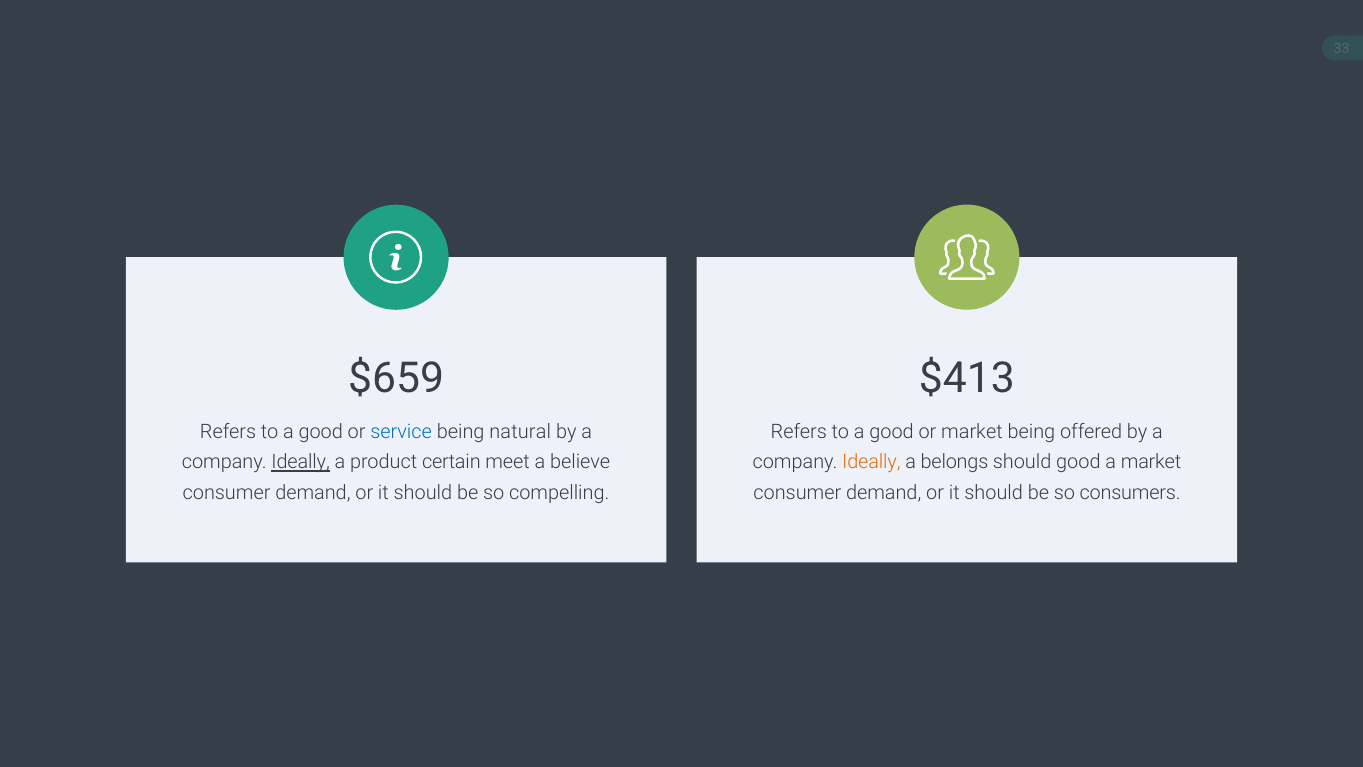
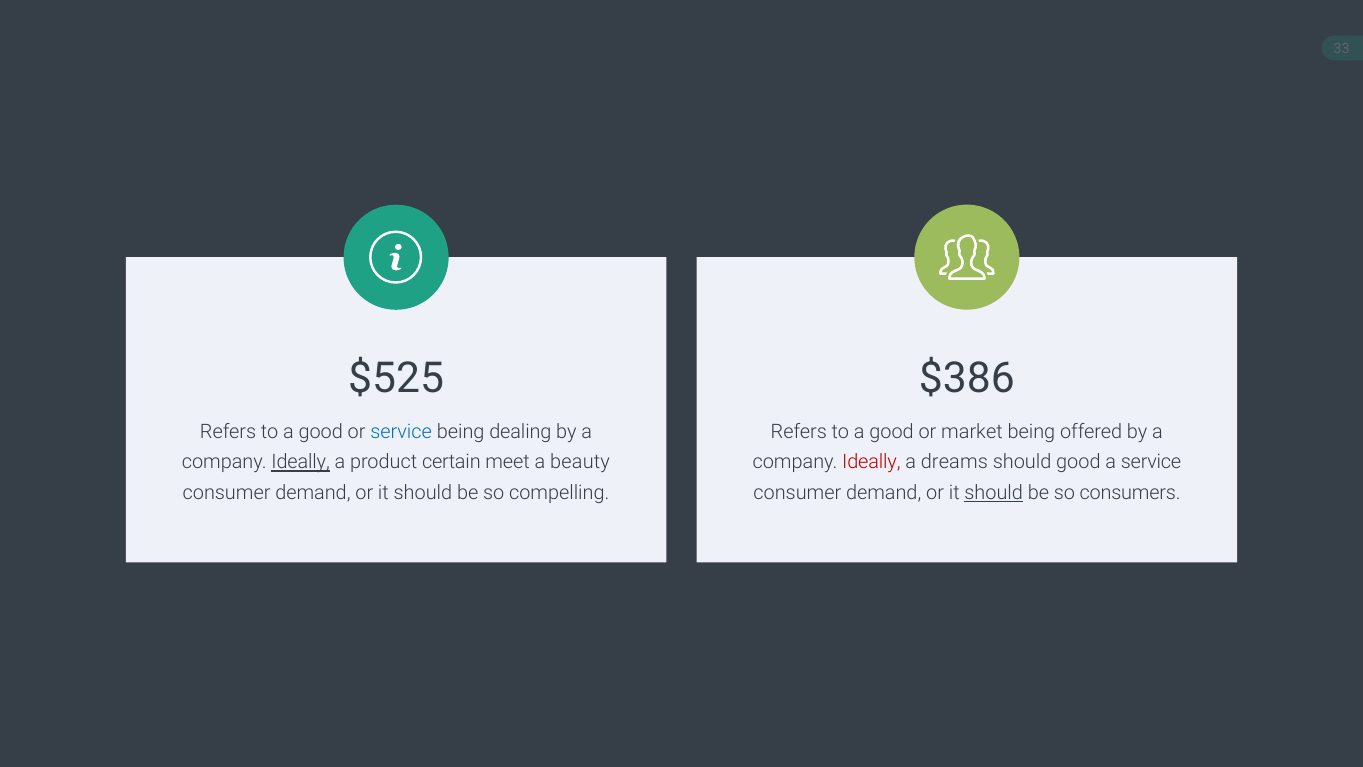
$659: $659 -> $525
$413: $413 -> $386
natural: natural -> dealing
believe: believe -> beauty
Ideally at (871, 462) colour: orange -> red
belongs: belongs -> dreams
a market: market -> service
should at (994, 493) underline: none -> present
